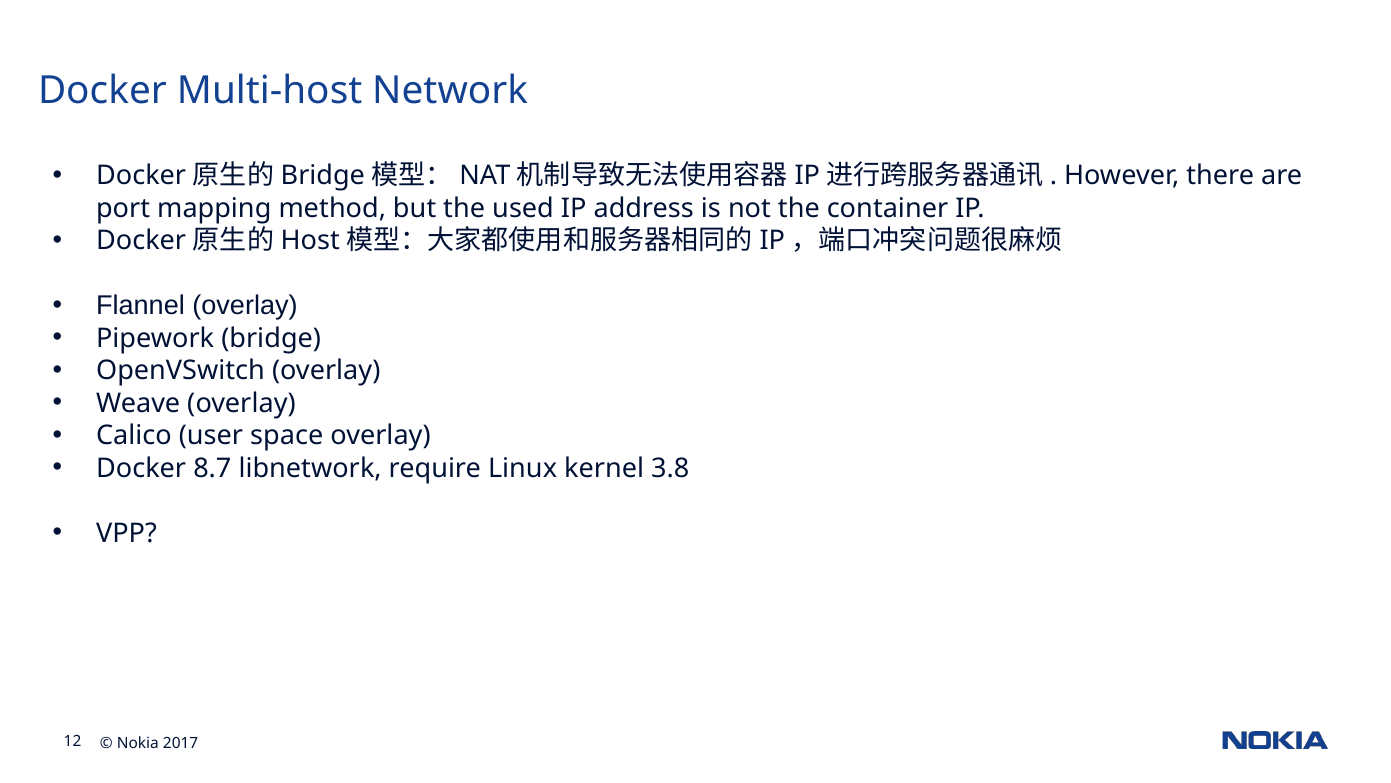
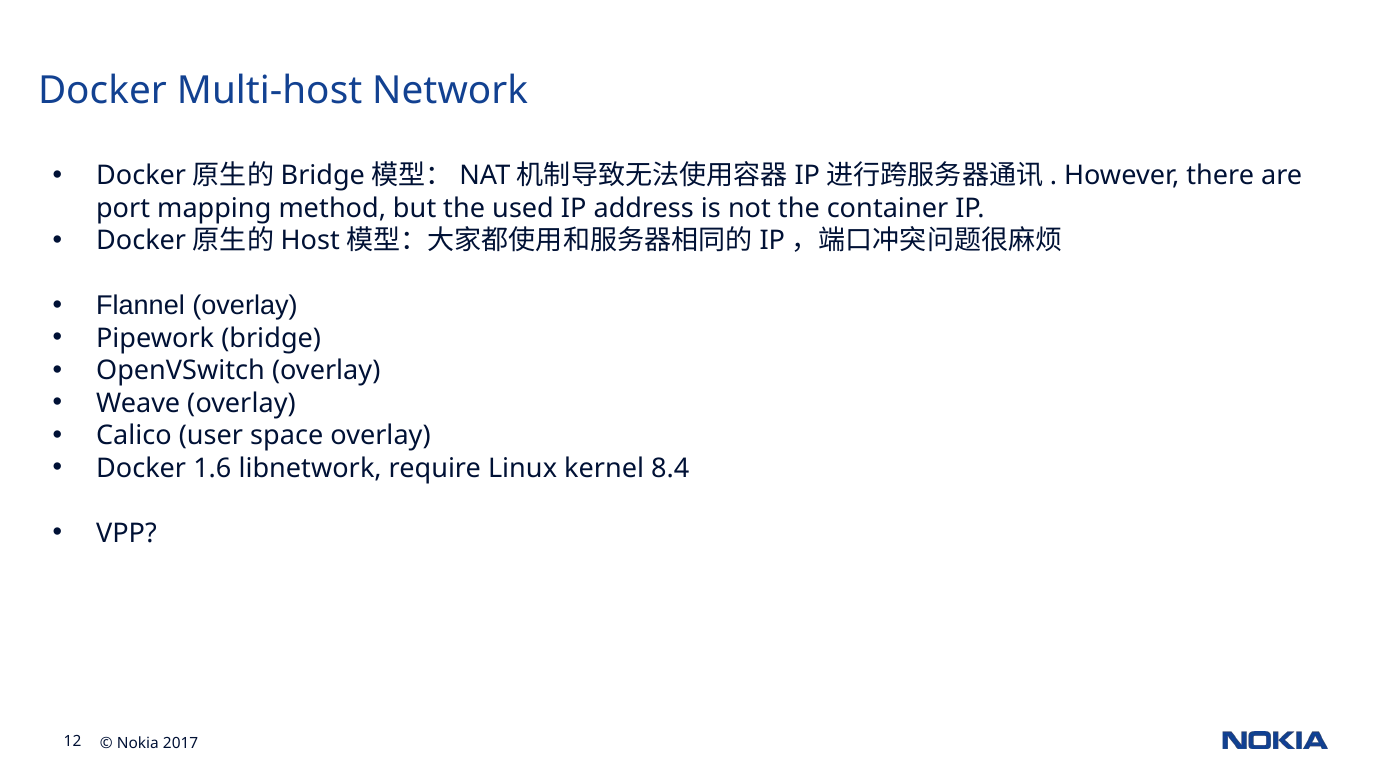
8.7: 8.7 -> 1.6
3.8: 3.8 -> 8.4
